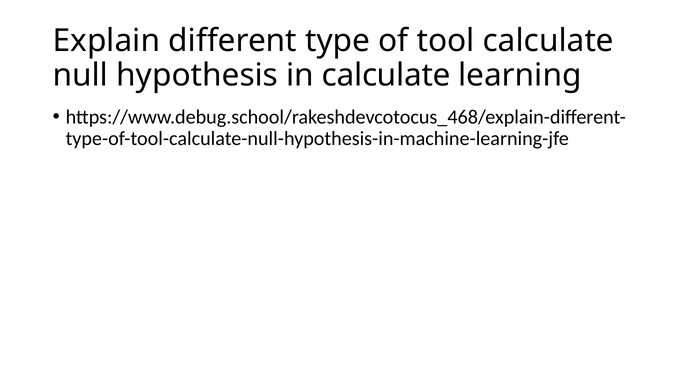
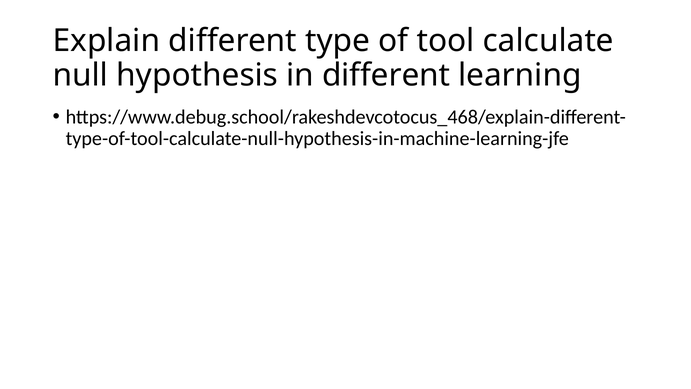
in calculate: calculate -> different
